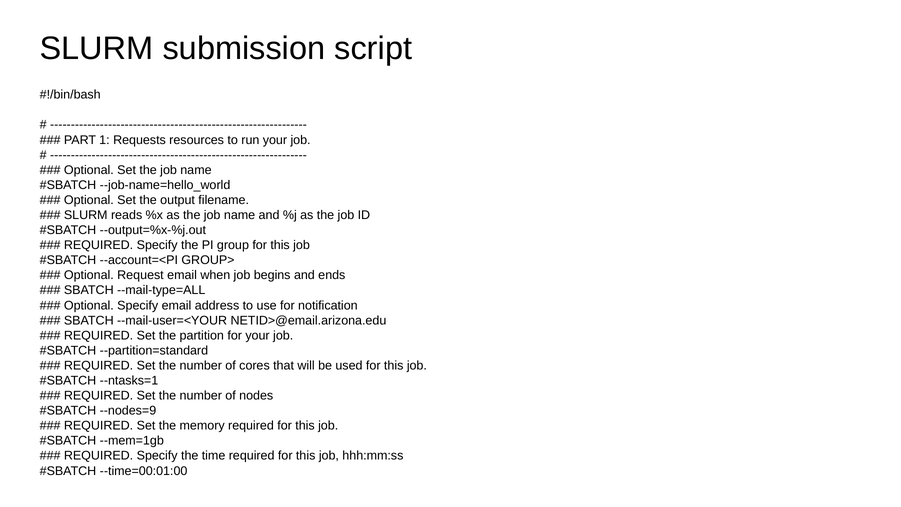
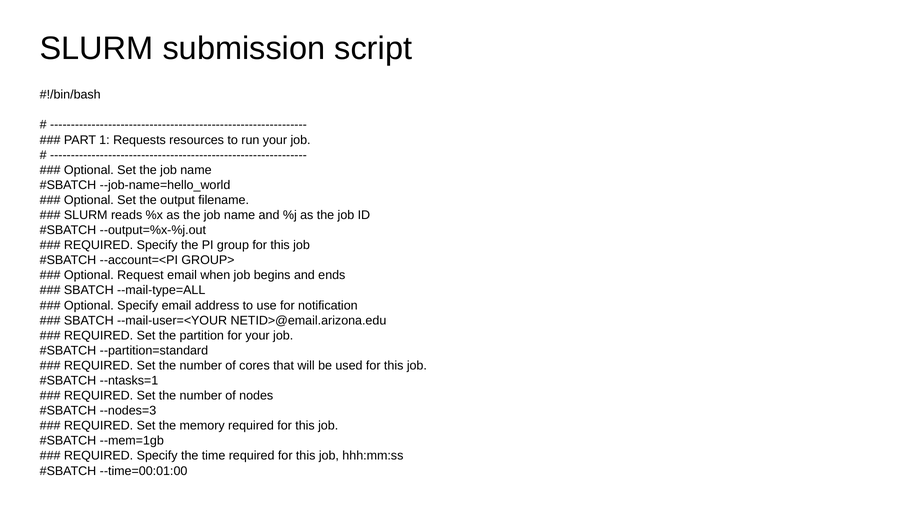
--nodes=9: --nodes=9 -> --nodes=3
